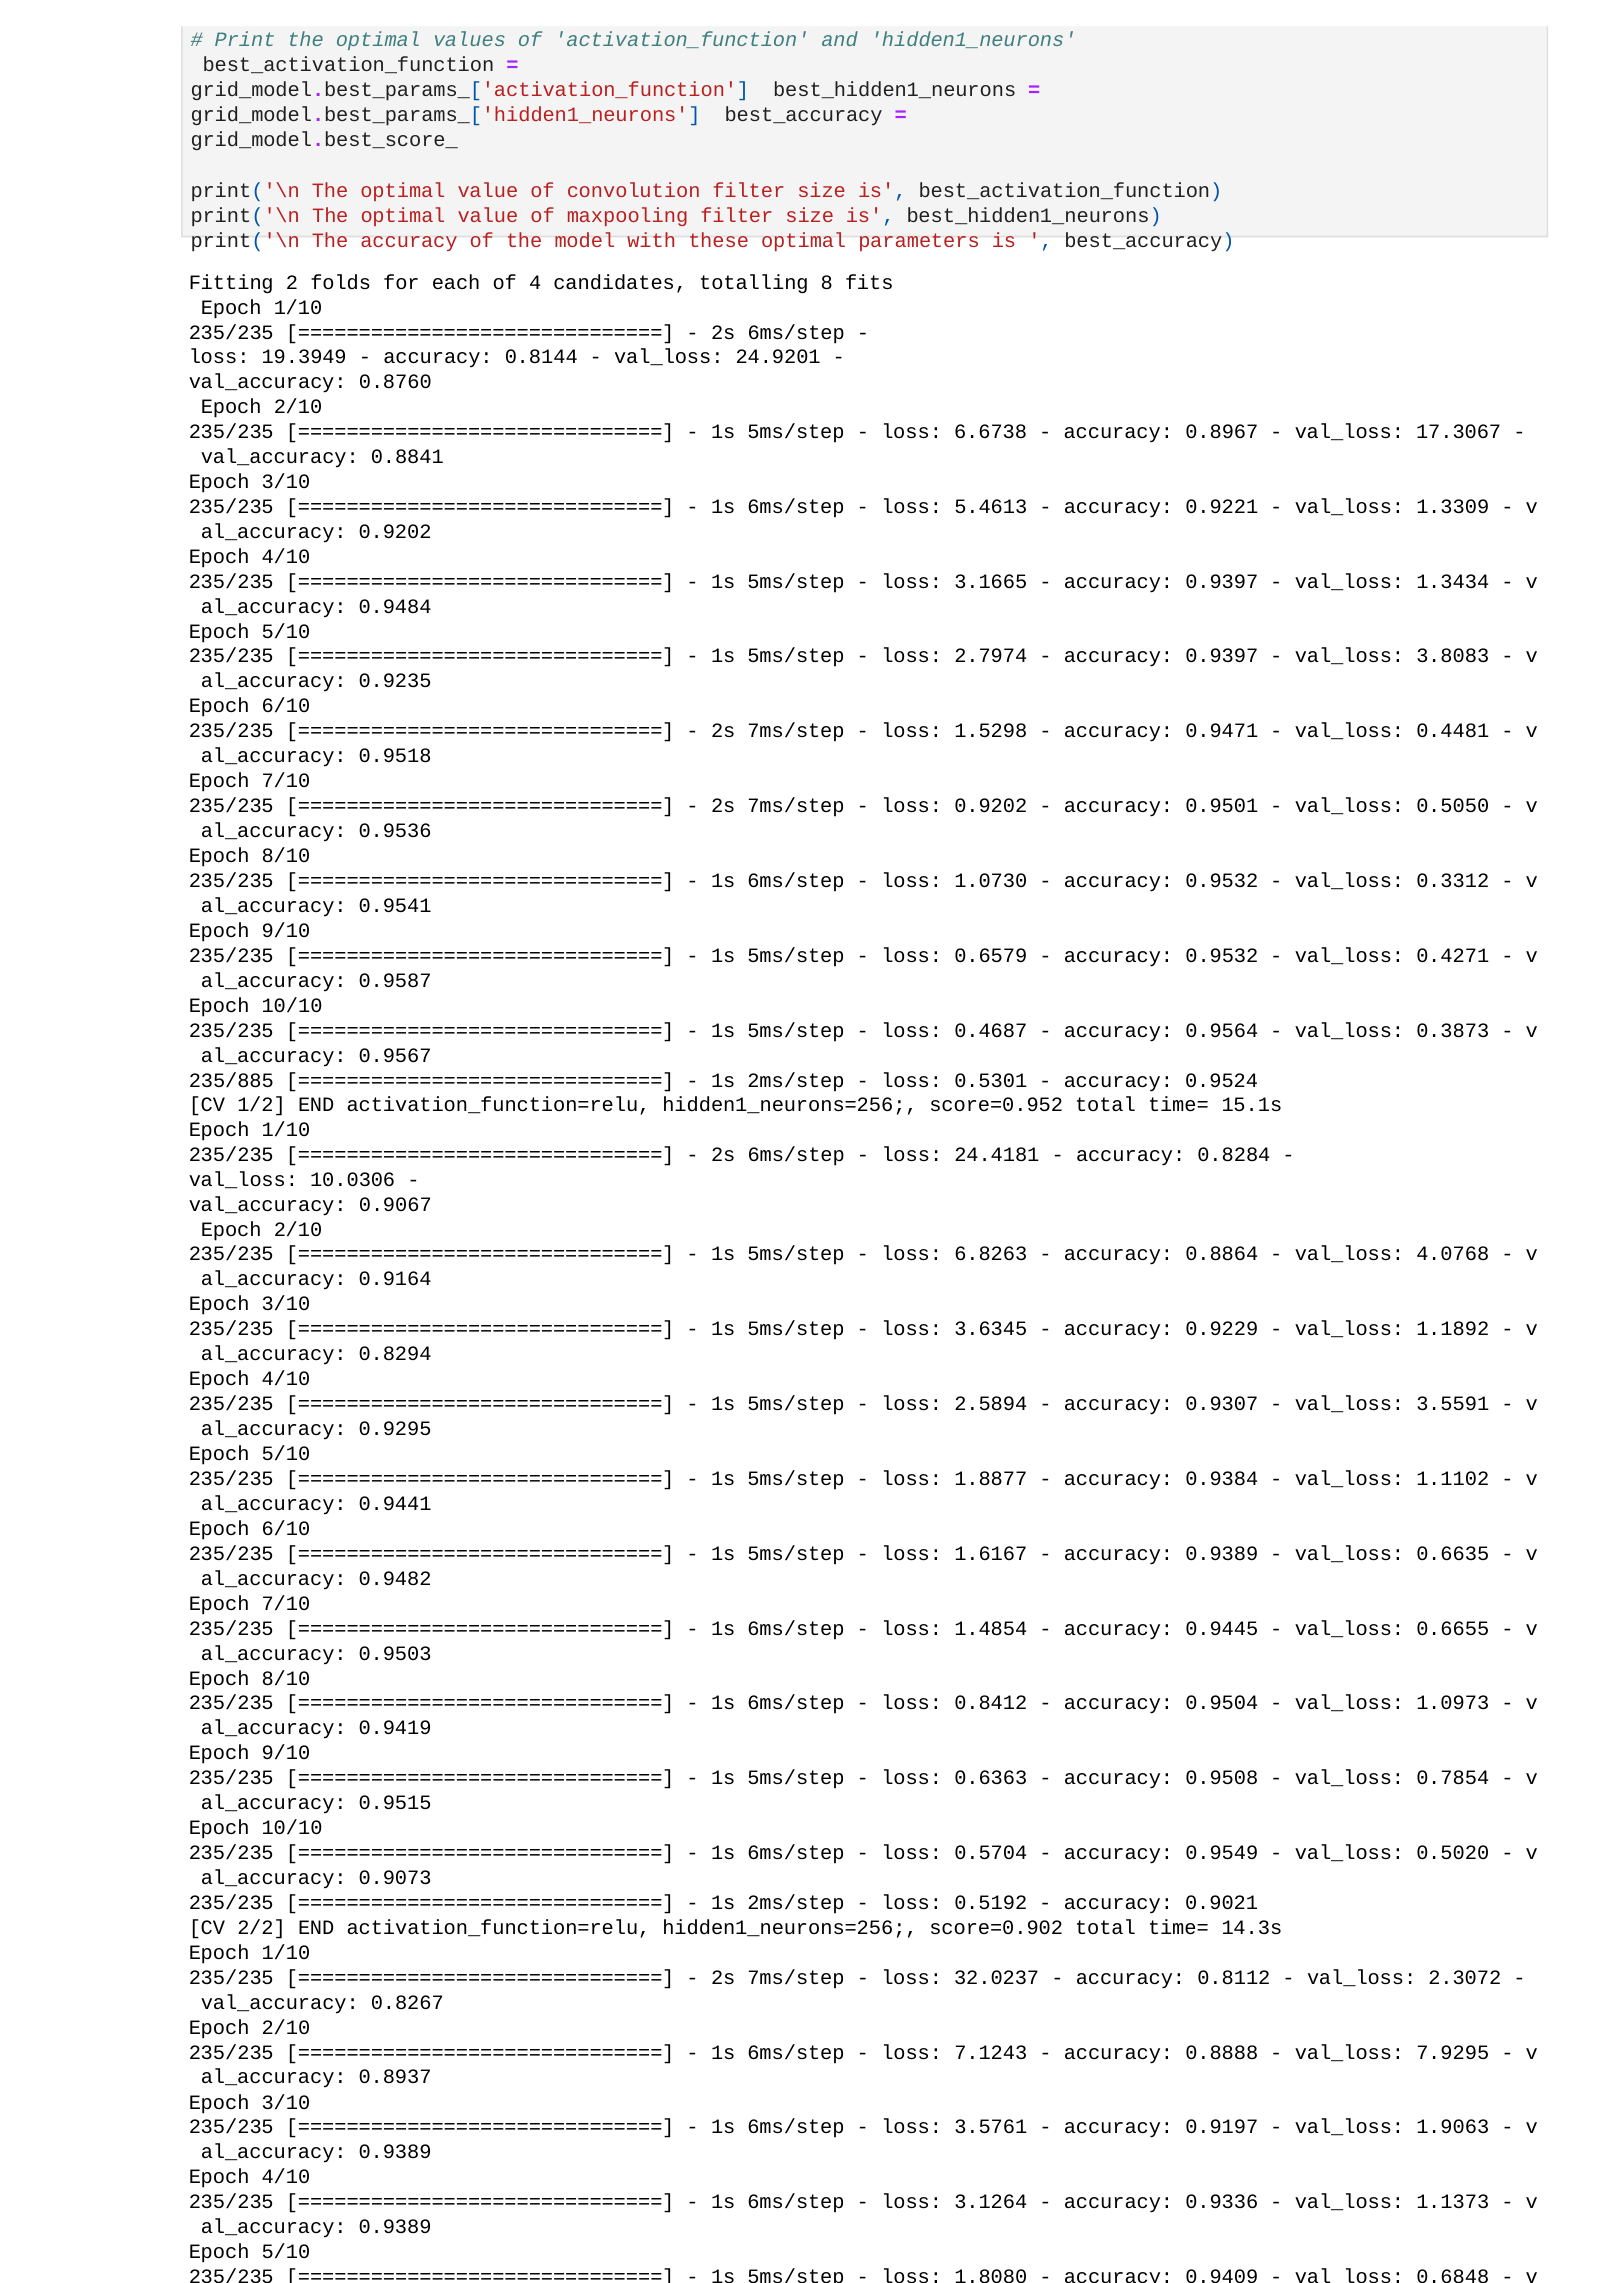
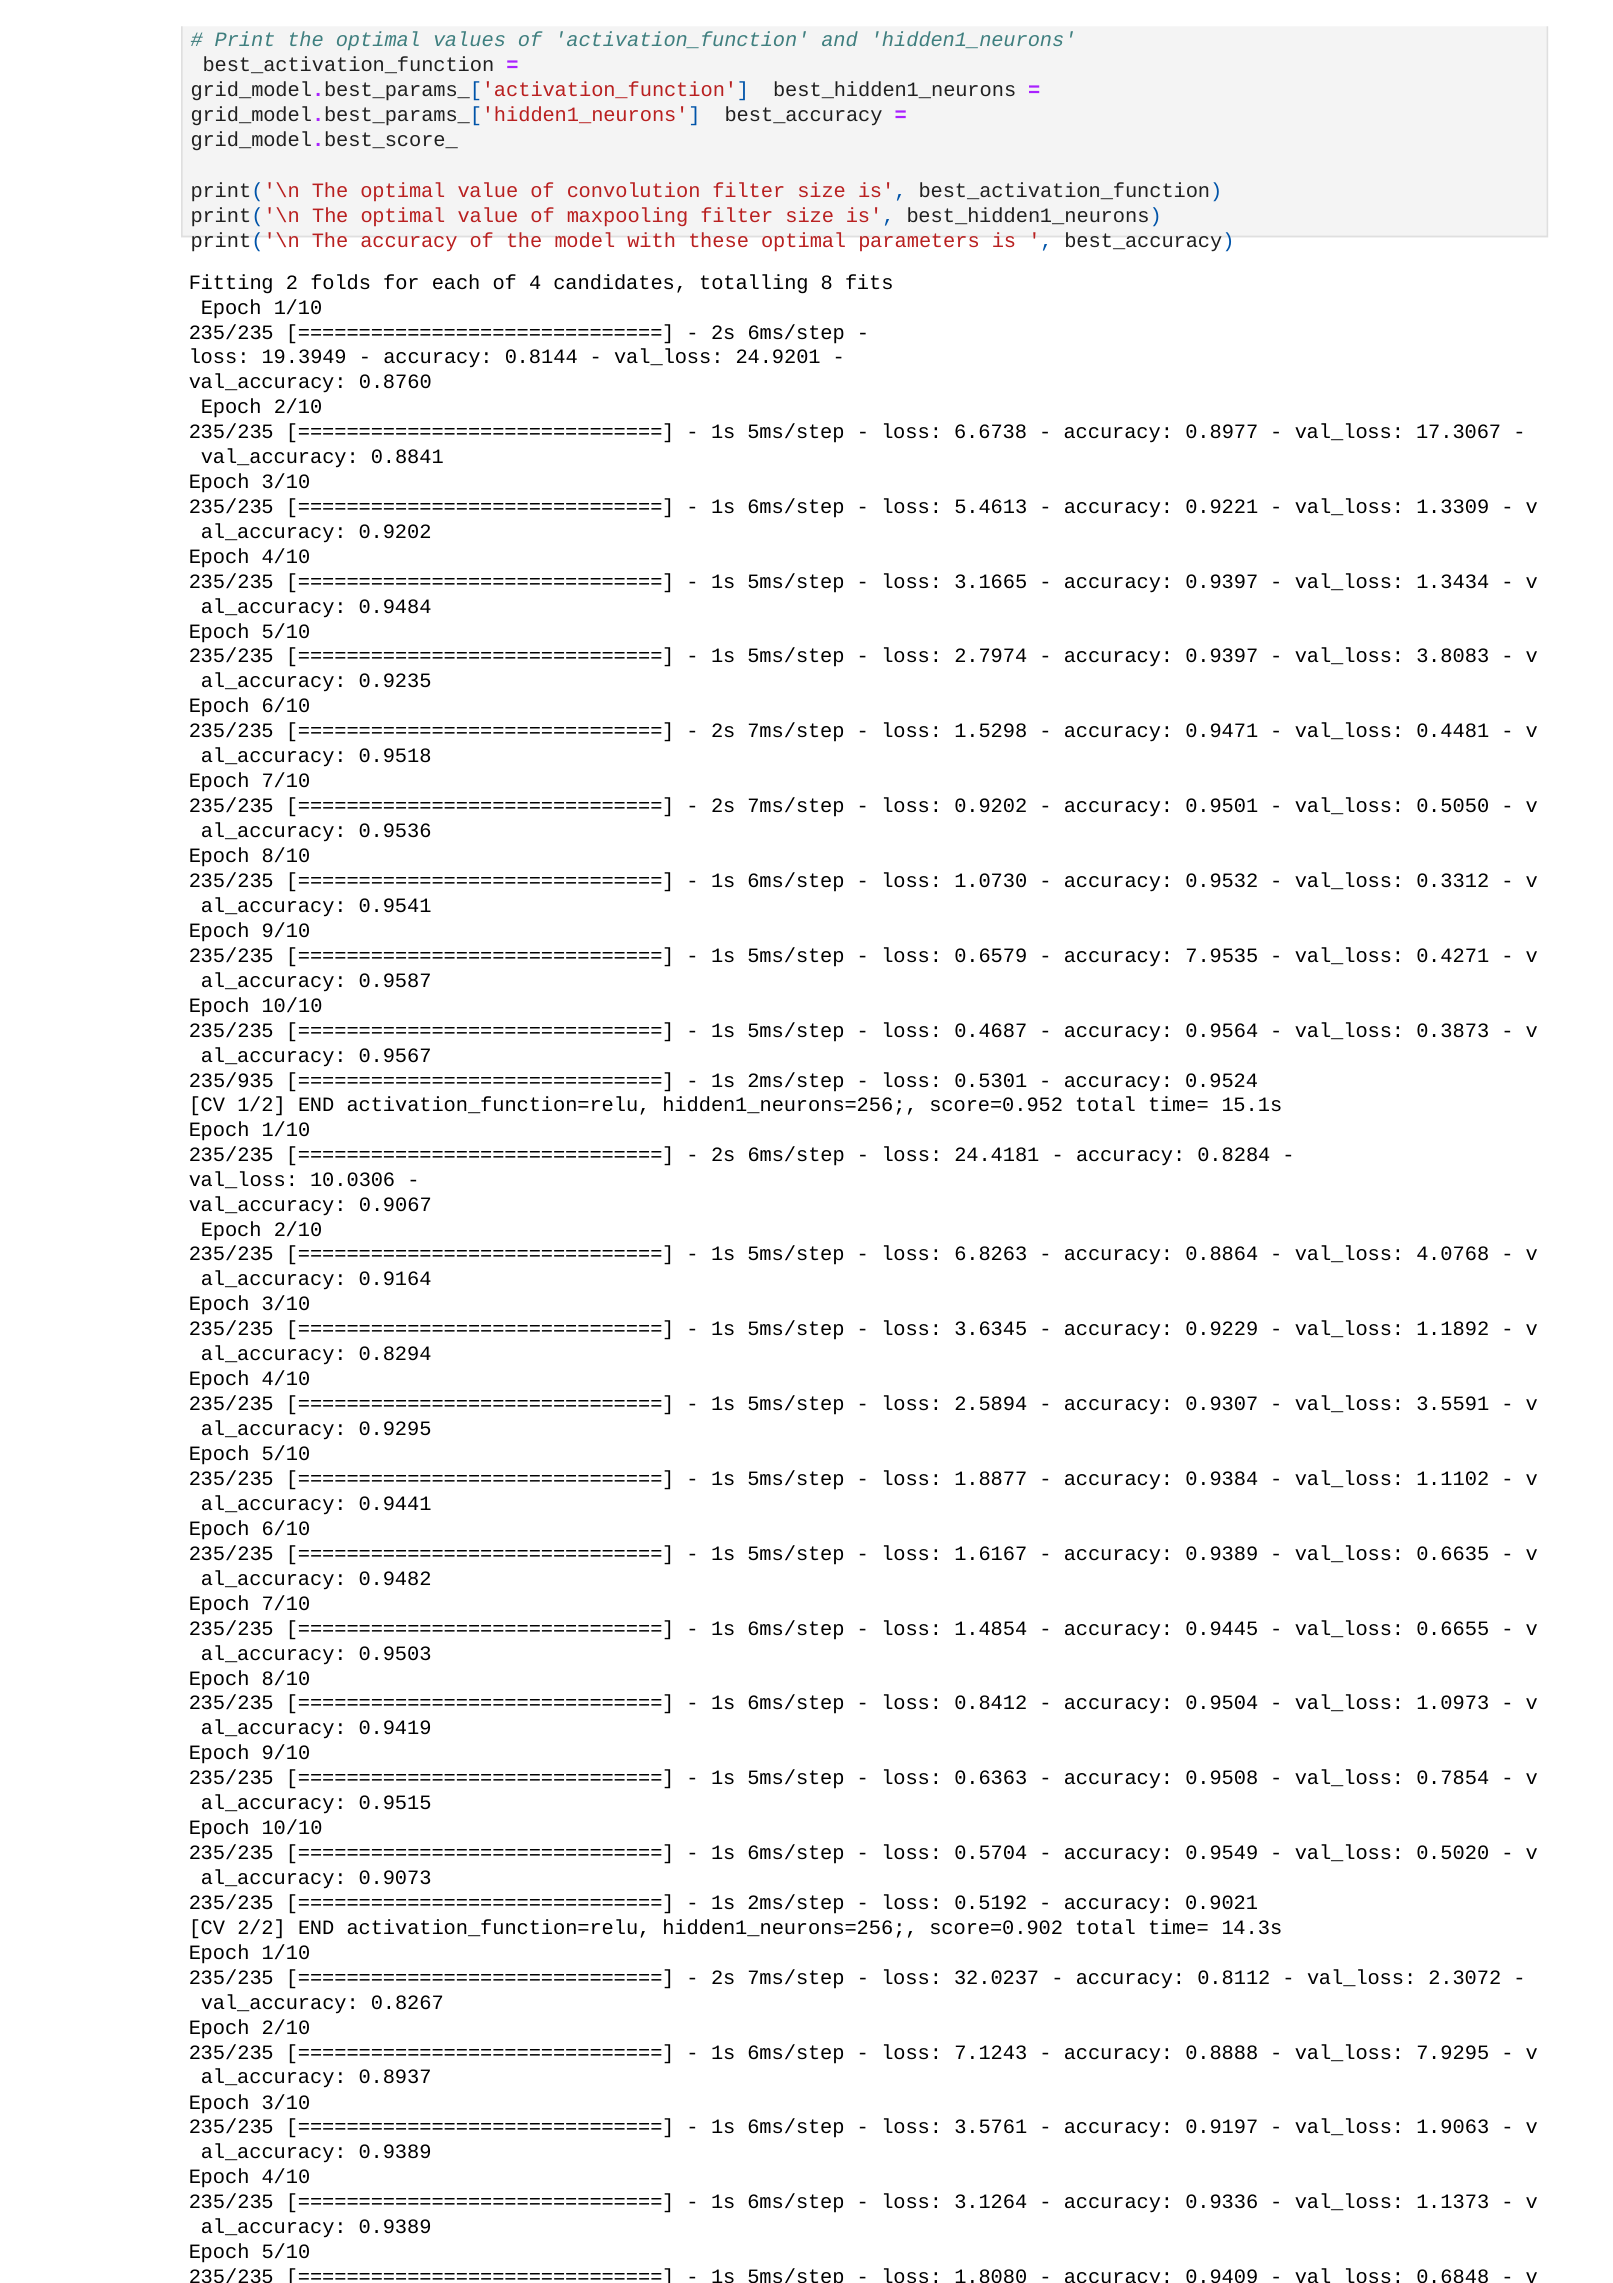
0.8967: 0.8967 -> 0.8977
0.9532 at (1222, 955): 0.9532 -> 7.9535
235/885: 235/885 -> 235/935
